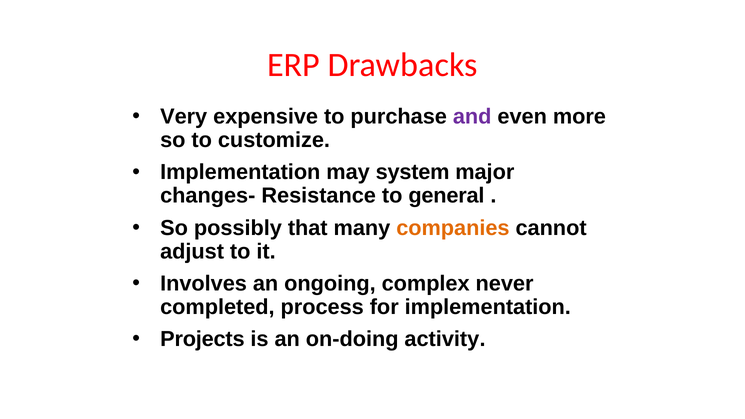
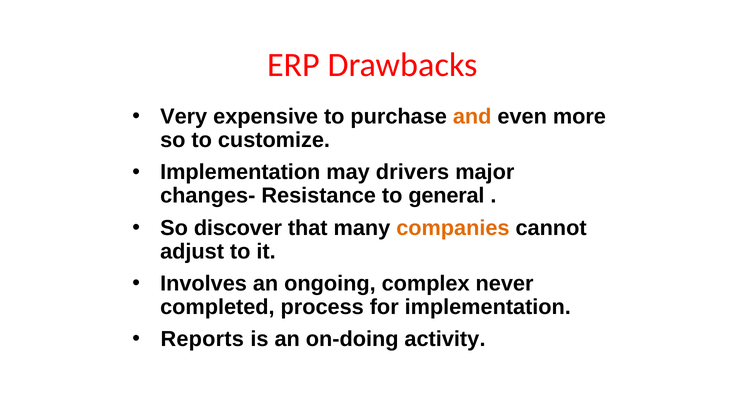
and colour: purple -> orange
system: system -> drivers
possibly: possibly -> discover
Projects: Projects -> Reports
